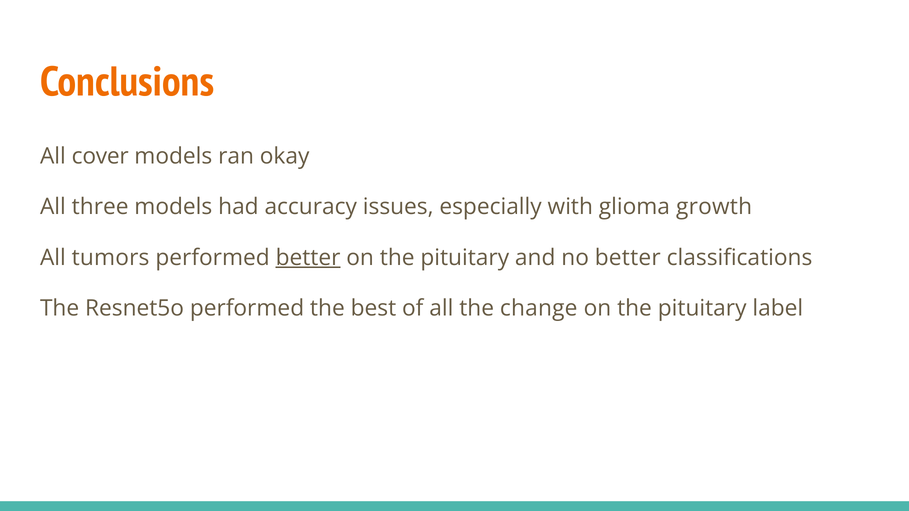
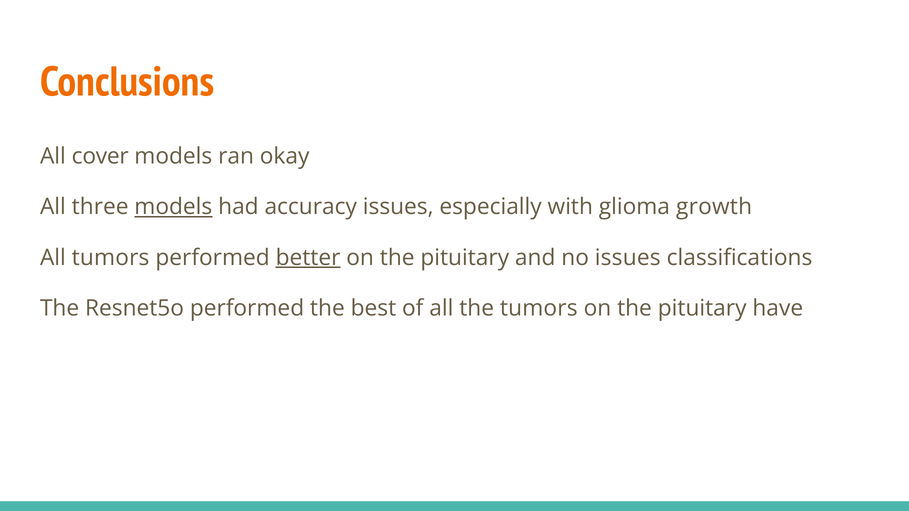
models at (173, 207) underline: none -> present
no better: better -> issues
the change: change -> tumors
label: label -> have
